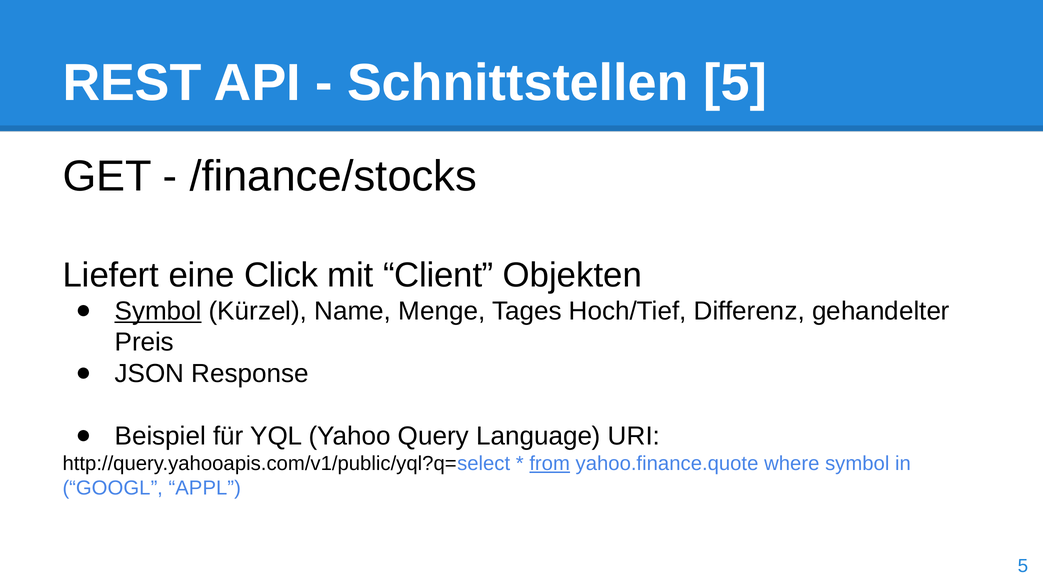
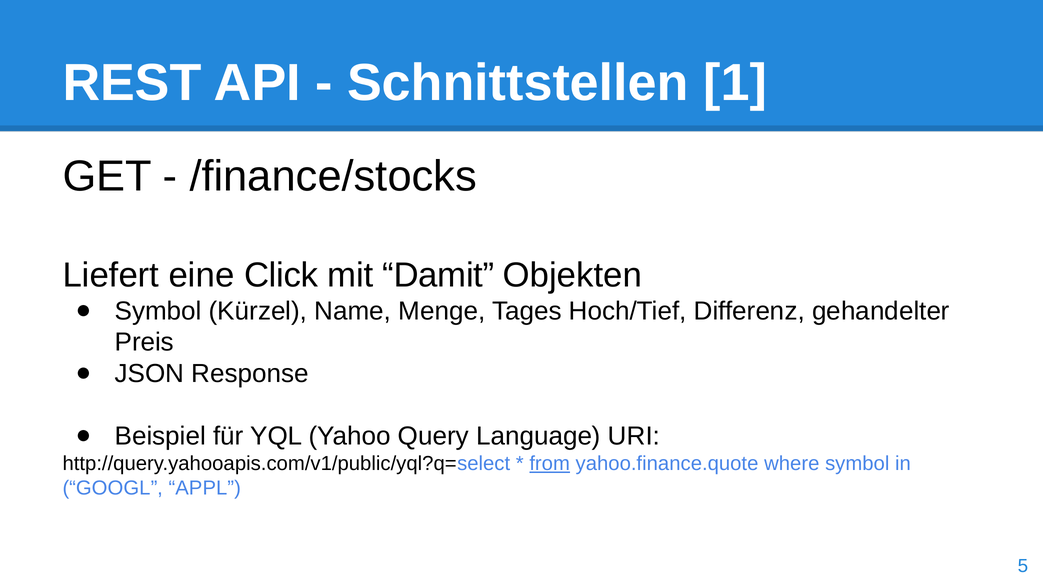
Schnittstellen 5: 5 -> 1
Client: Client -> Damit
Symbol at (158, 311) underline: present -> none
